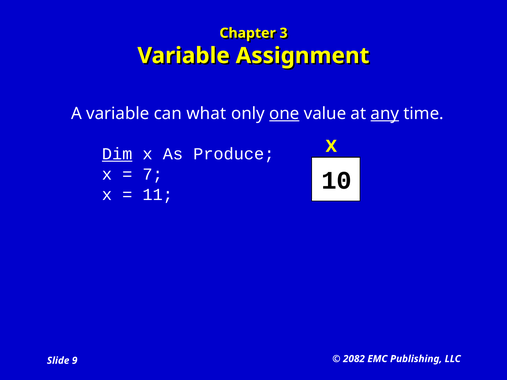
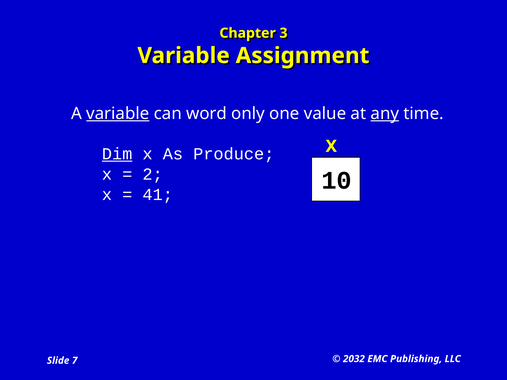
variable at (118, 114) underline: none -> present
what: what -> word
one underline: present -> none
7: 7 -> 2
11: 11 -> 41
2082: 2082 -> 2032
9: 9 -> 7
